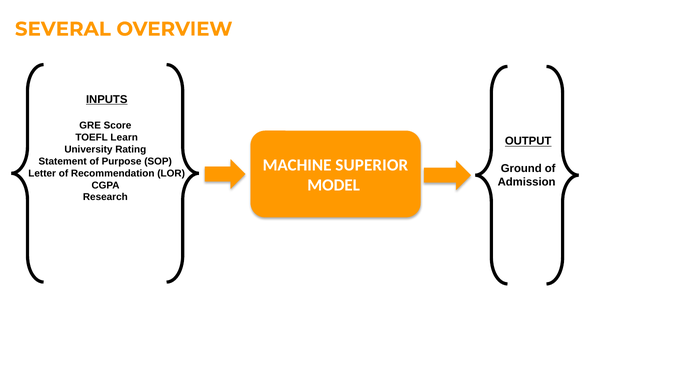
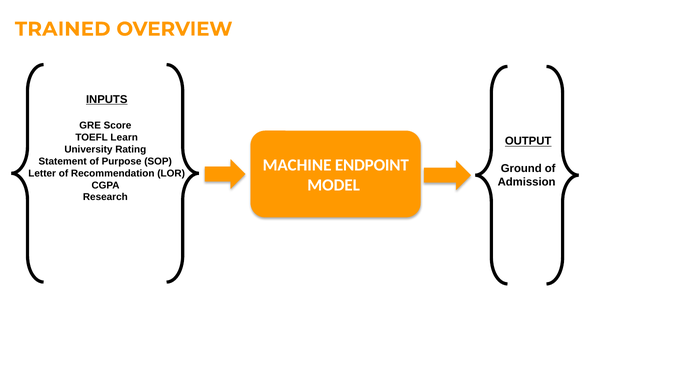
SEVERAL: SEVERAL -> TRAINED
SUPERIOR: SUPERIOR -> ENDPOINT
